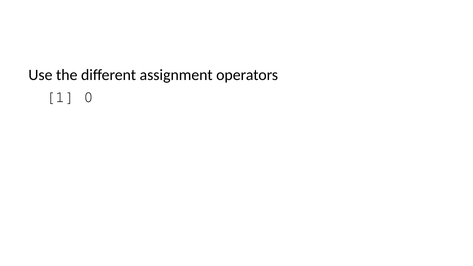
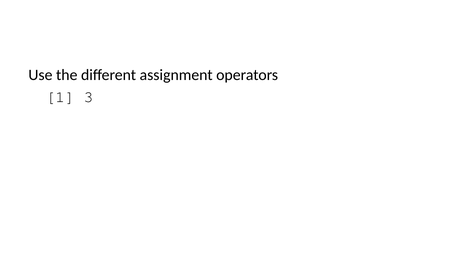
0: 0 -> 3
